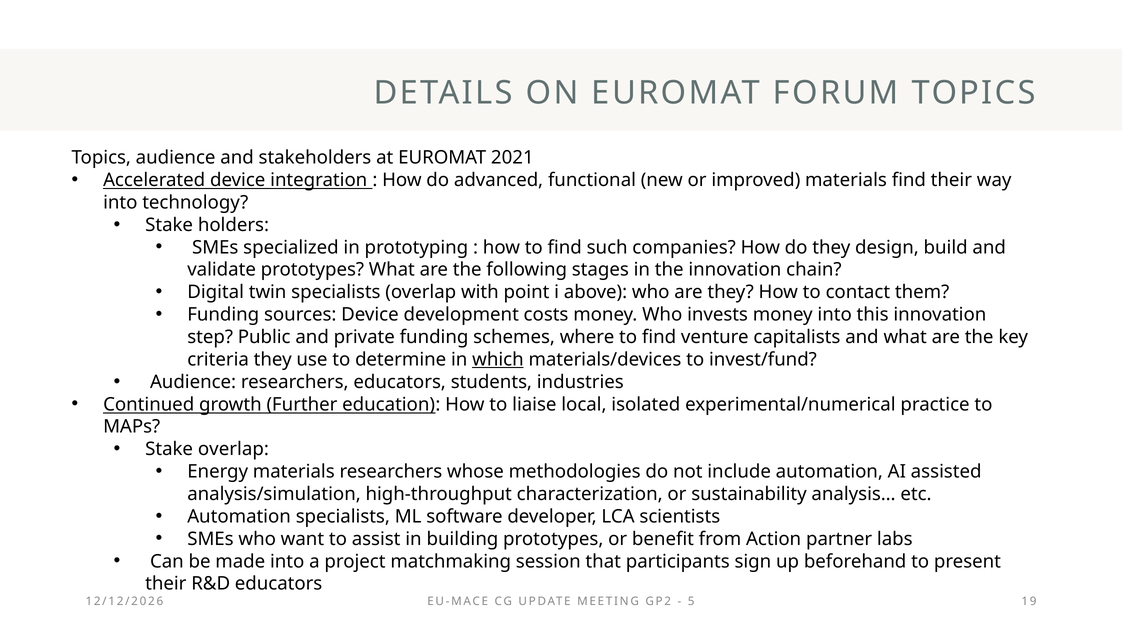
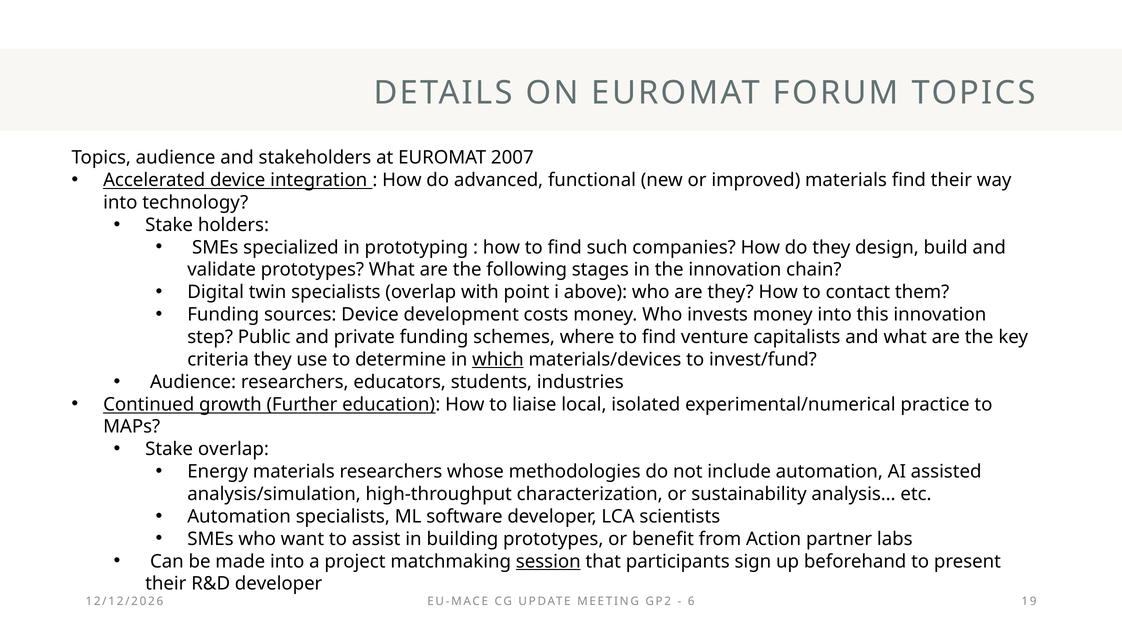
2021: 2021 -> 2007
session underline: none -> present
R&D educators: educators -> developer
5: 5 -> 6
